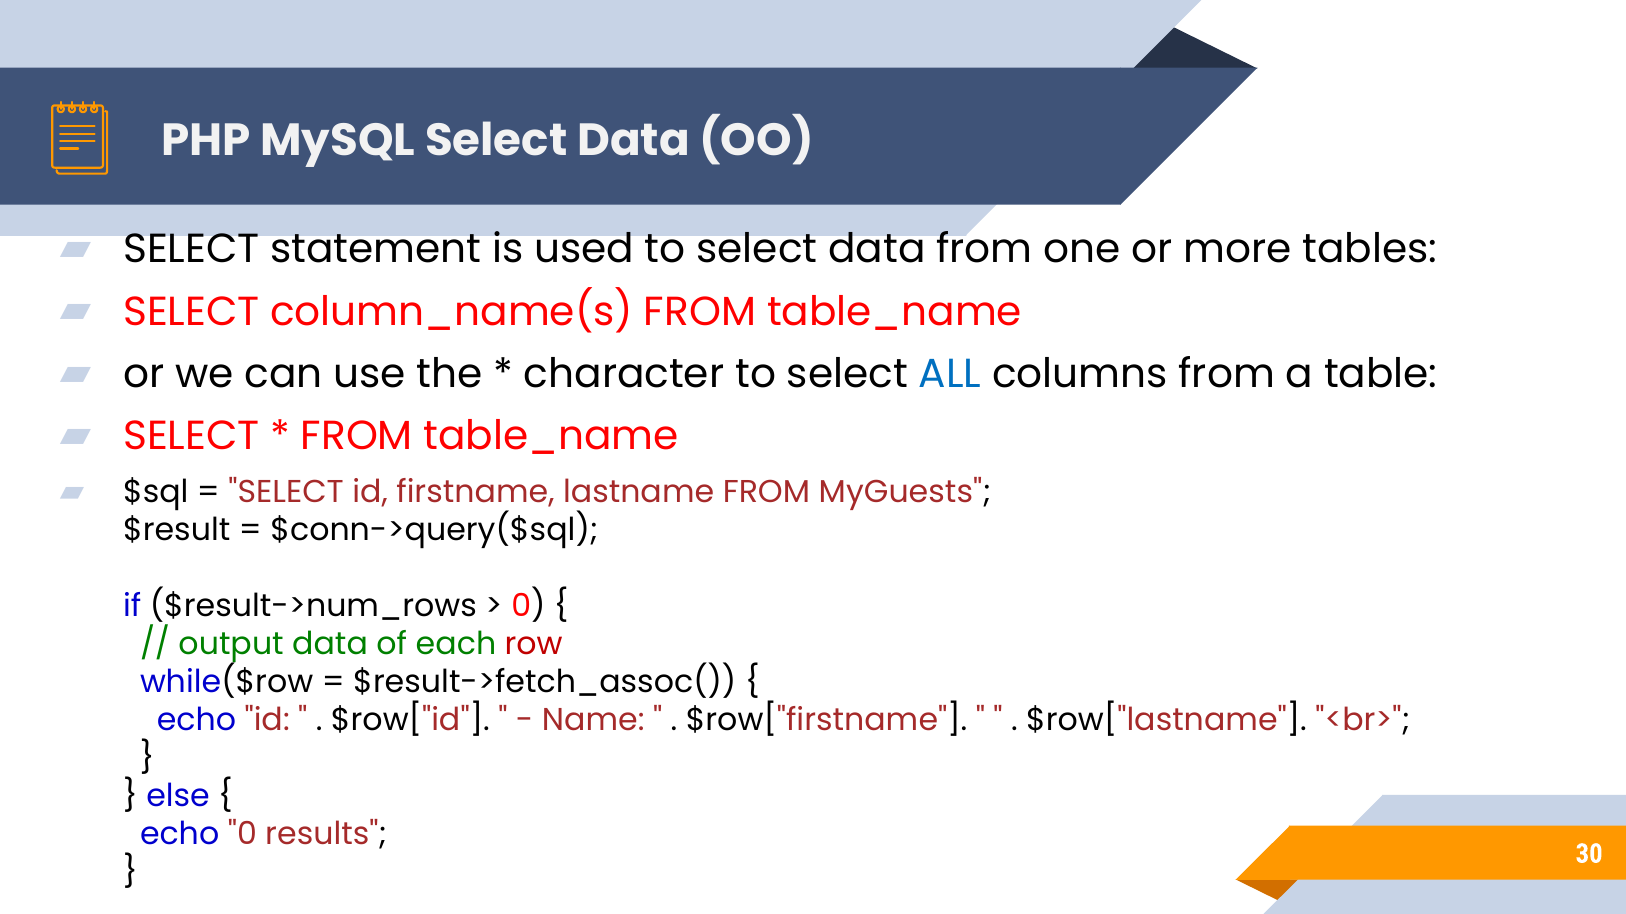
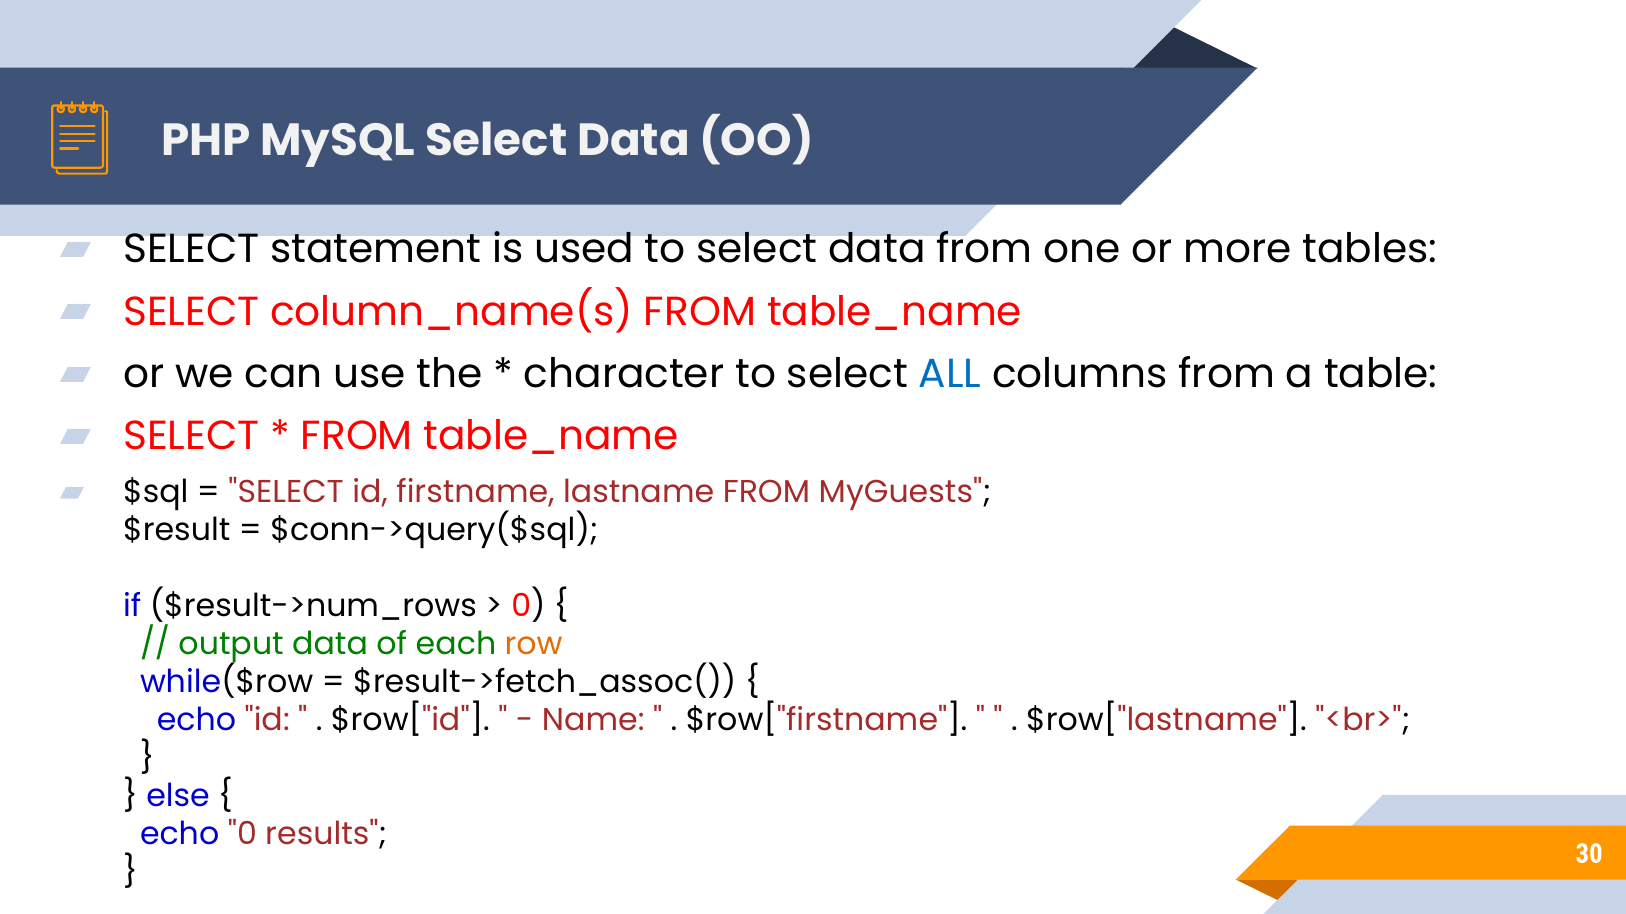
row colour: red -> orange
